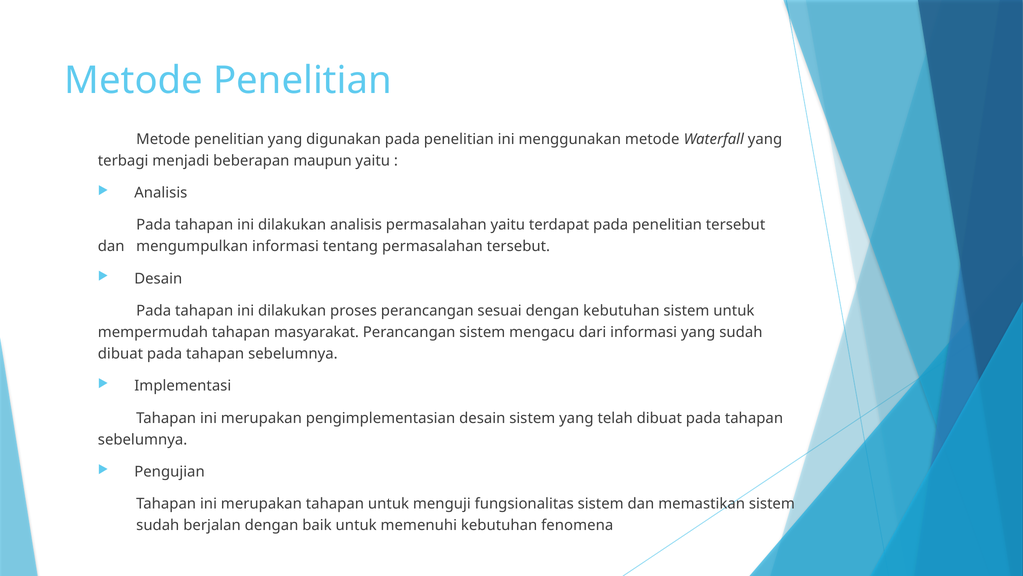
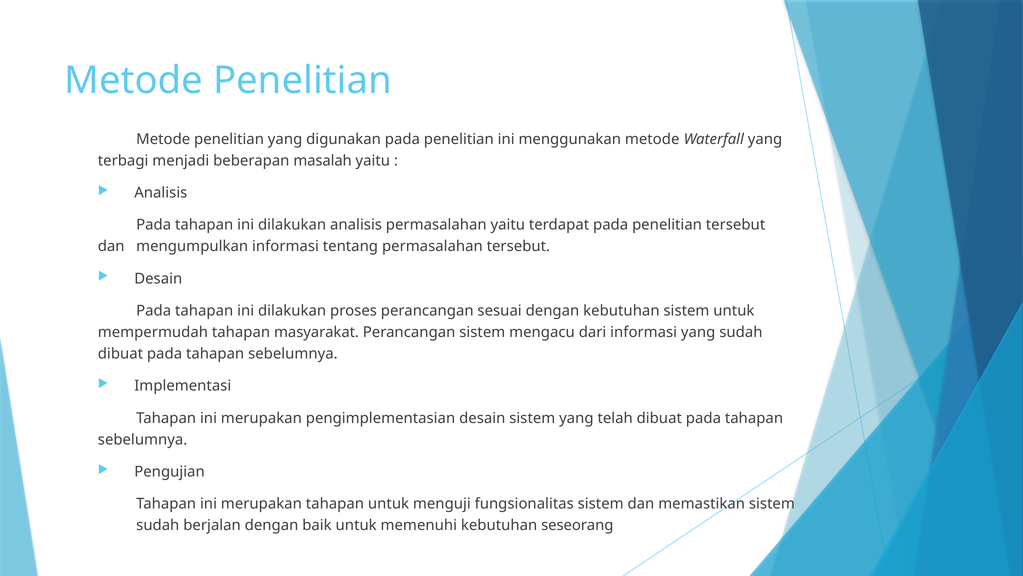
maupun: maupun -> masalah
fenomena: fenomena -> seseorang
